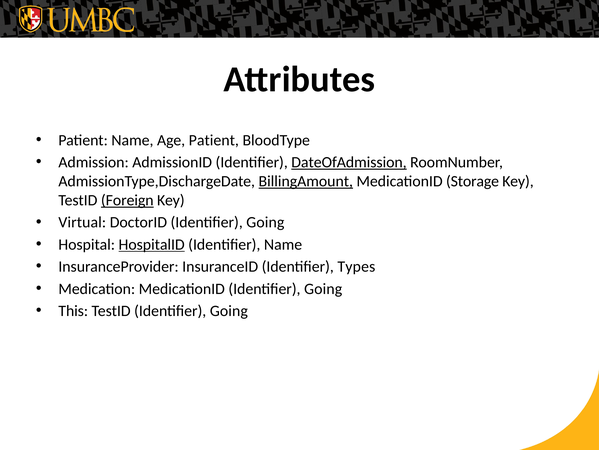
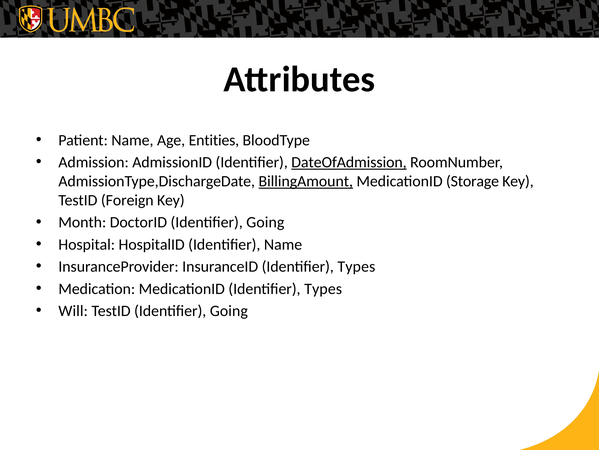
Age Patient: Patient -> Entities
Foreign underline: present -> none
Virtual: Virtual -> Month
HospitalID underline: present -> none
MedicationID Identifier Going: Going -> Types
This: This -> Will
